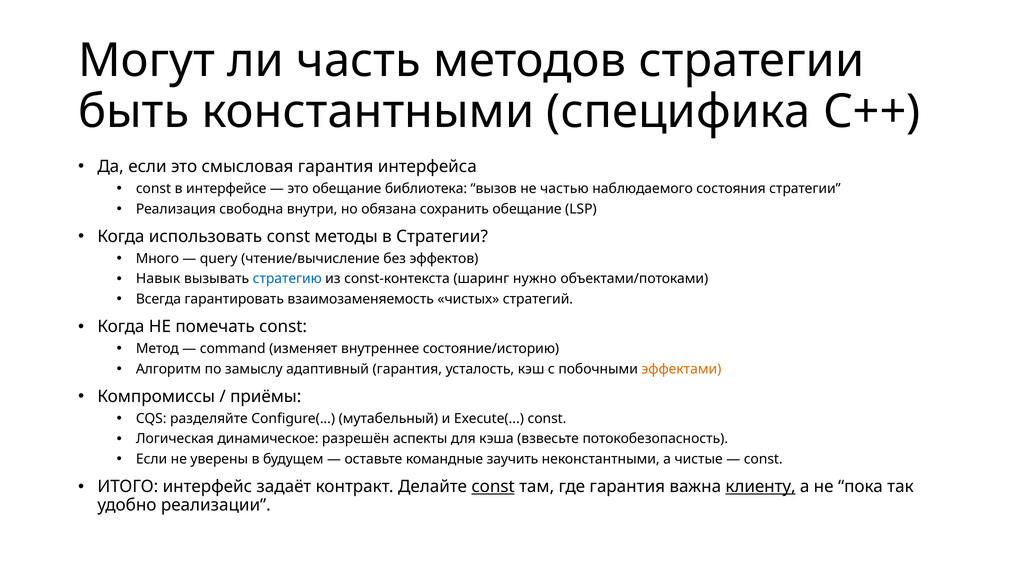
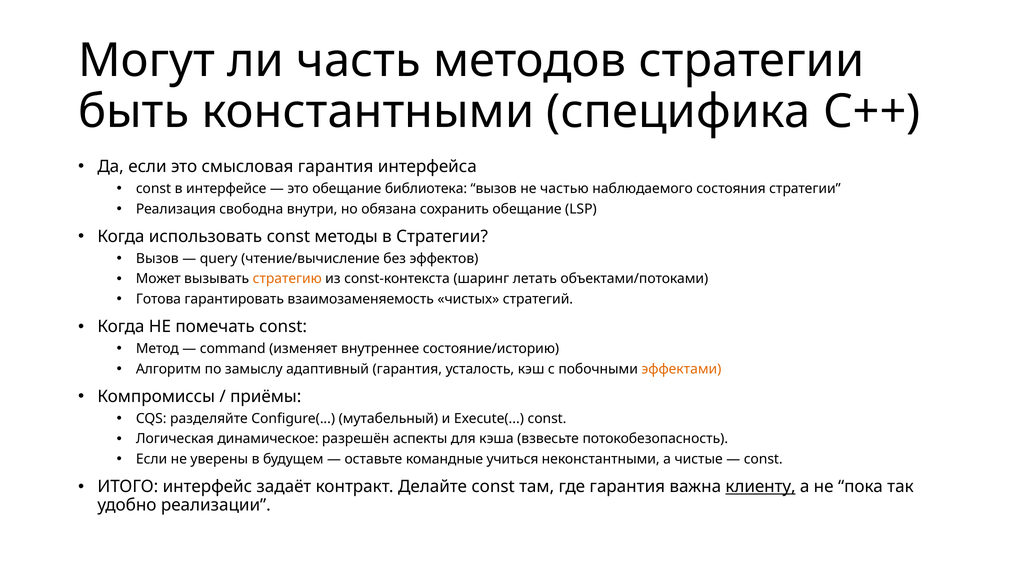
Много at (157, 259): Много -> Вызов
Навык: Навык -> Может
стратегию colour: blue -> orange
нужно: нужно -> летать
Всегда: Всегда -> Готова
заучить: заучить -> учиться
const at (493, 487) underline: present -> none
